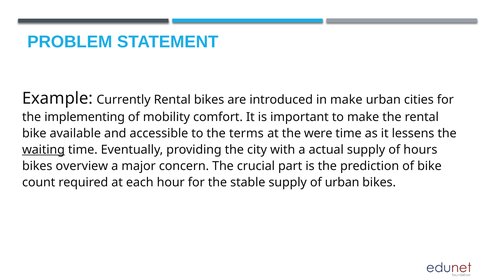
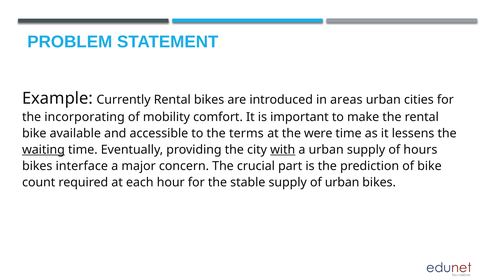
in make: make -> areas
implementing: implementing -> incorporating
with underline: none -> present
a actual: actual -> urban
overview: overview -> interface
